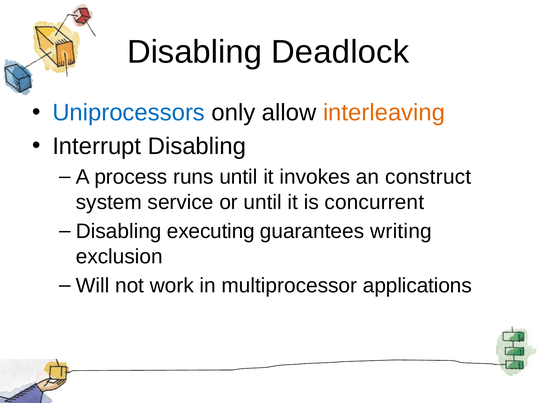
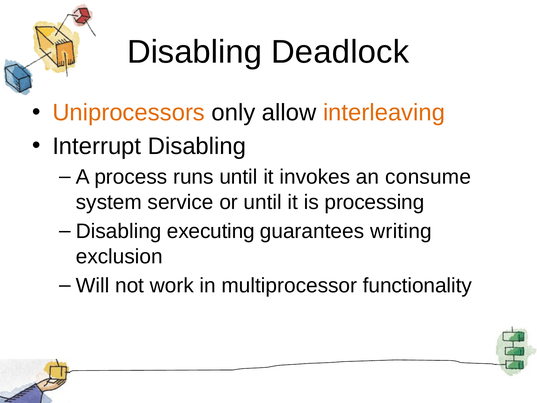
Uniprocessors colour: blue -> orange
construct: construct -> consume
concurrent: concurrent -> processing
applications: applications -> functionality
